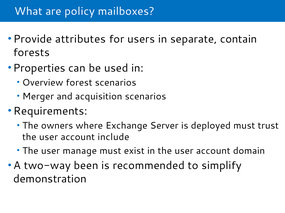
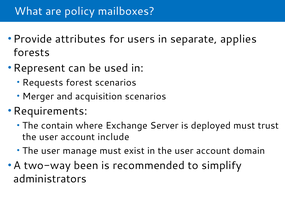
contain: contain -> applies
Properties: Properties -> Represent
Overview: Overview -> Requests
owners: owners -> contain
demonstration: demonstration -> administrators
